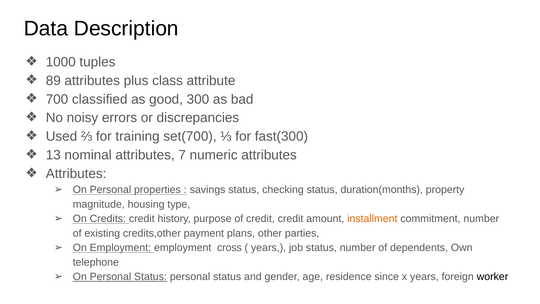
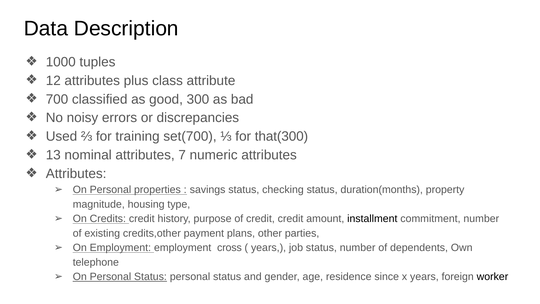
89: 89 -> 12
fast(300: fast(300 -> that(300
installment colour: orange -> black
